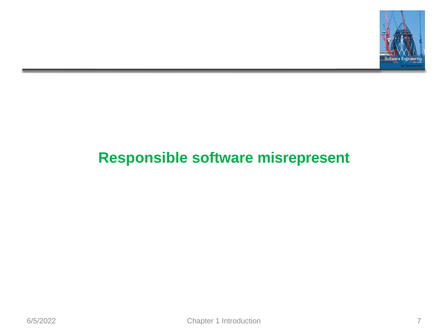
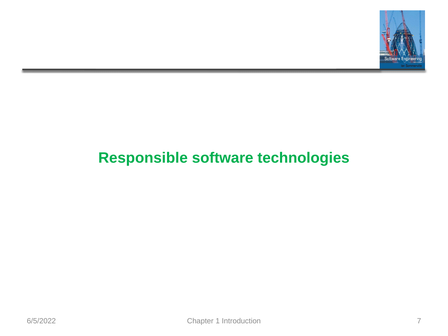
misrepresent: misrepresent -> technologies
